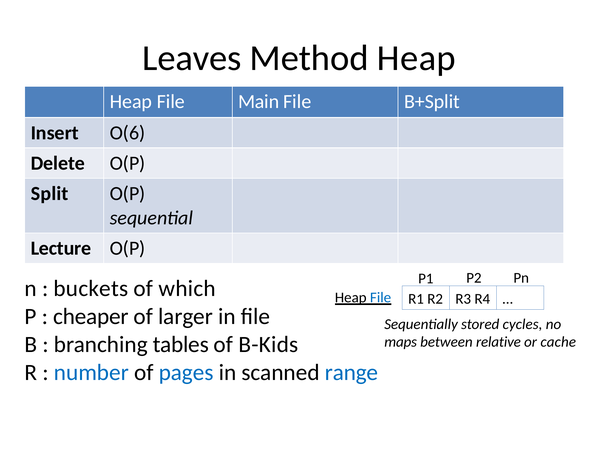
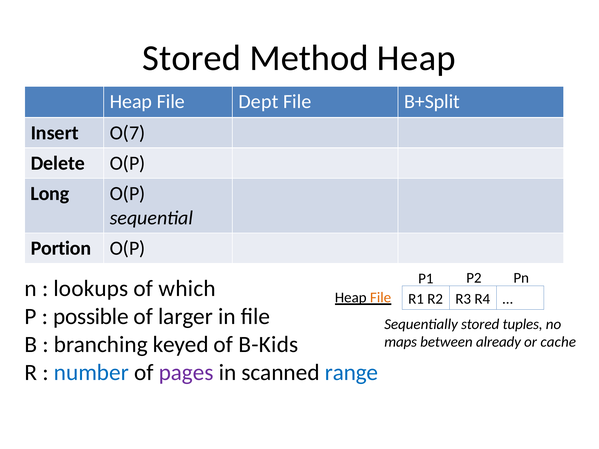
Leaves at (192, 58): Leaves -> Stored
Main: Main -> Dept
O(6: O(6 -> O(7
Split: Split -> Long
Lecture: Lecture -> Portion
buckets: buckets -> lookups
File at (381, 298) colour: blue -> orange
cheaper: cheaper -> possible
cycles: cycles -> tuples
tables: tables -> keyed
relative: relative -> already
pages colour: blue -> purple
